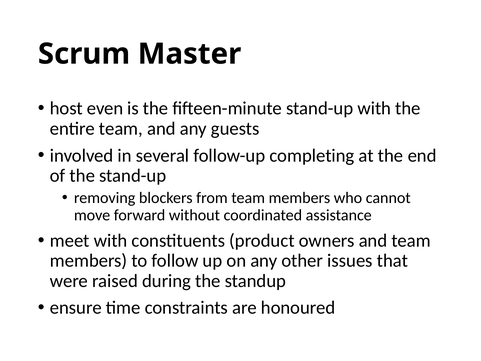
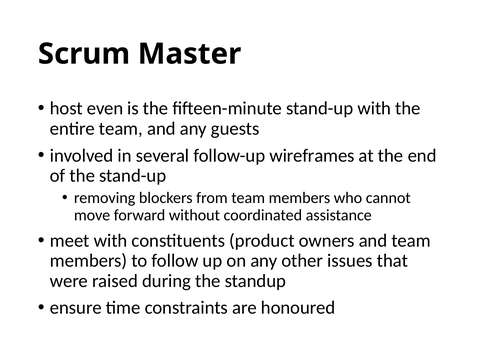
completing: completing -> wireframes
